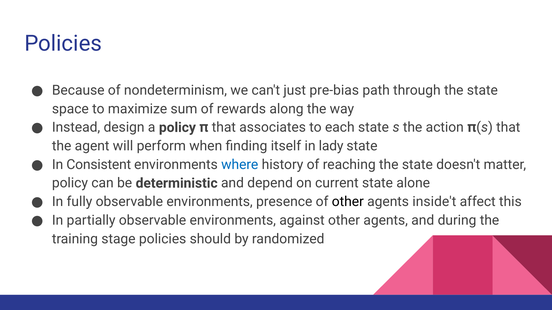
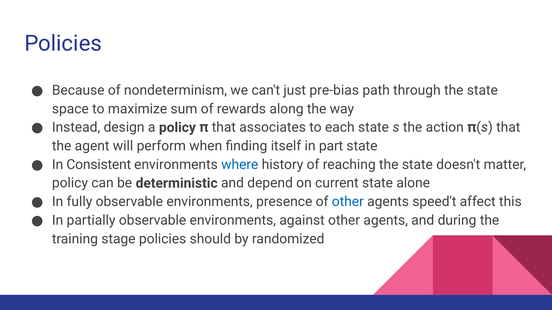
lady: lady -> part
other at (348, 202) colour: black -> blue
inside't: inside't -> speed't
